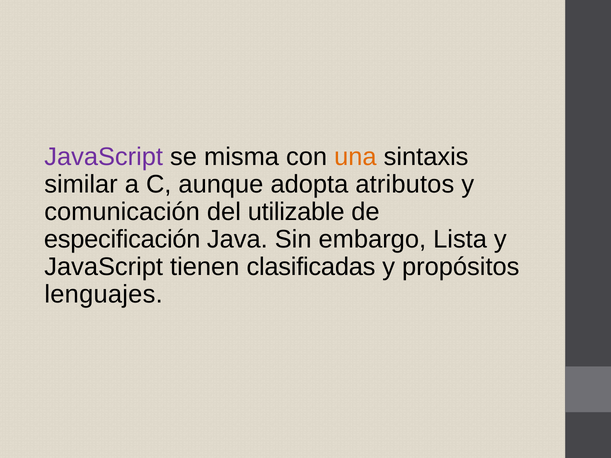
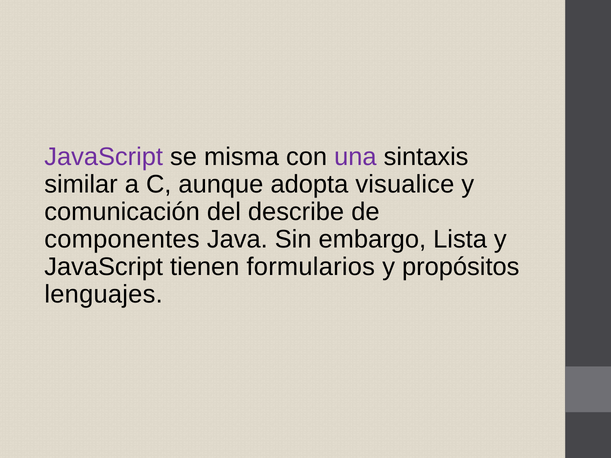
una colour: orange -> purple
atributos: atributos -> visualice
utilizable: utilizable -> describe
especificación: especificación -> componentes
clasificadas: clasificadas -> formularios
